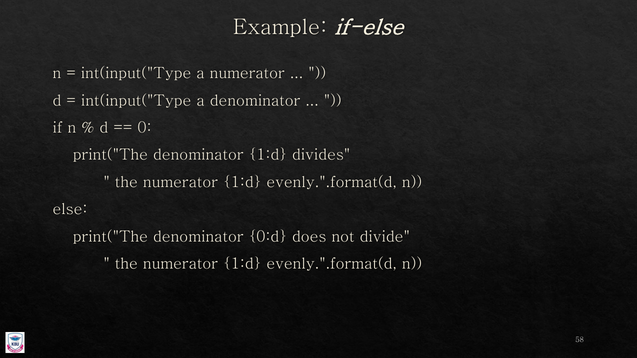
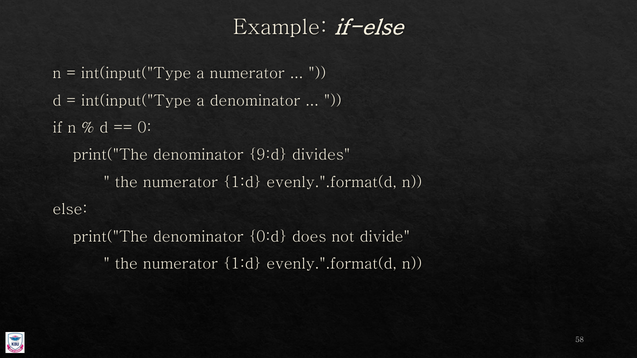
denominator 1:d: 1:d -> 9:d
